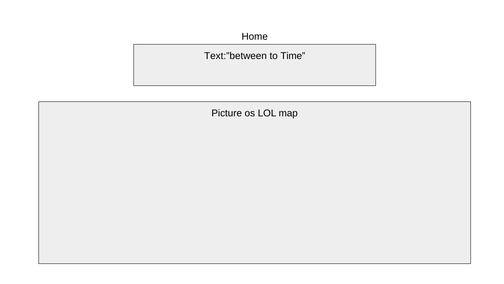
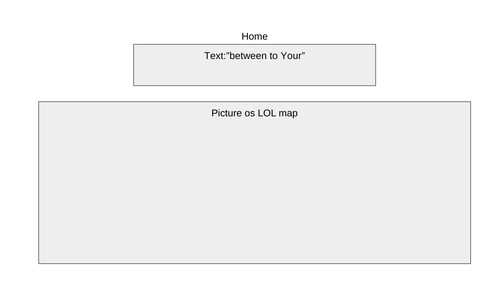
Time: Time -> Your
